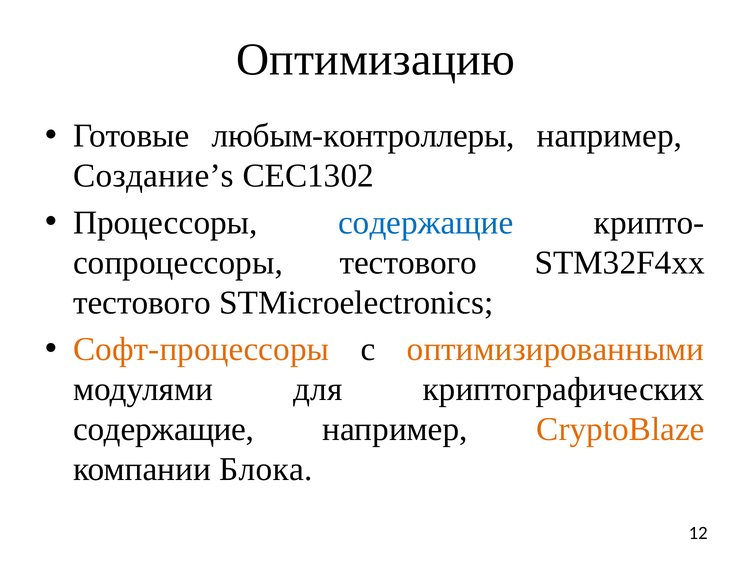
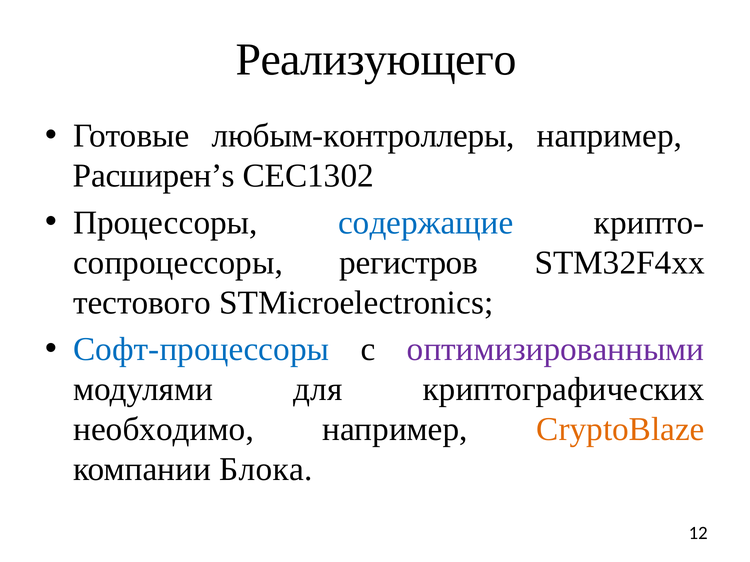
Оптимизацию: Оптимизацию -> Реализующего
Создание’s: Создание’s -> Расширен’s
тестового at (408, 263): тестового -> регистров
Софт-процессоры colour: orange -> blue
оптимизированными colour: orange -> purple
содержащие at (164, 430): содержащие -> необходимо
